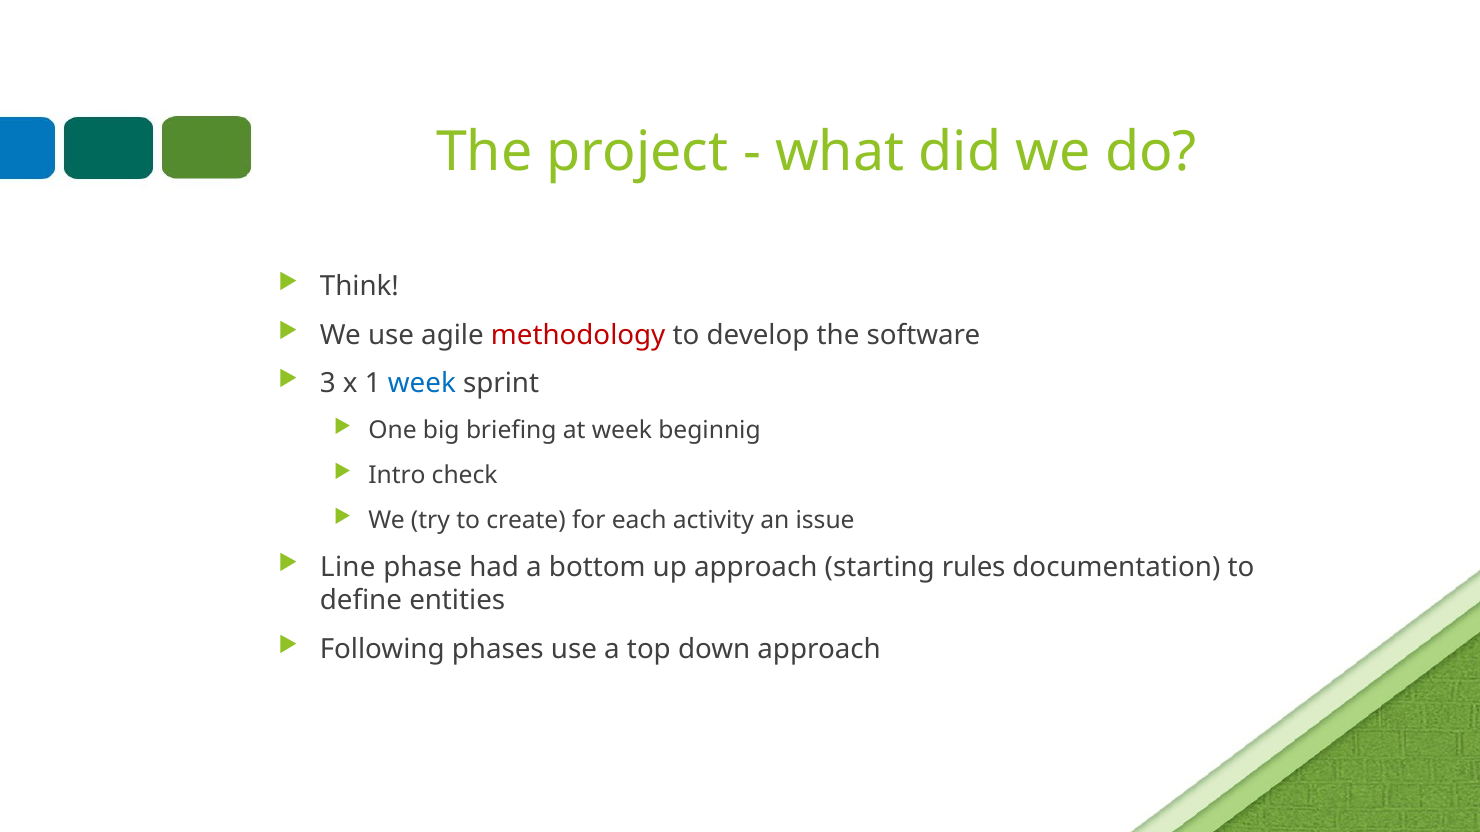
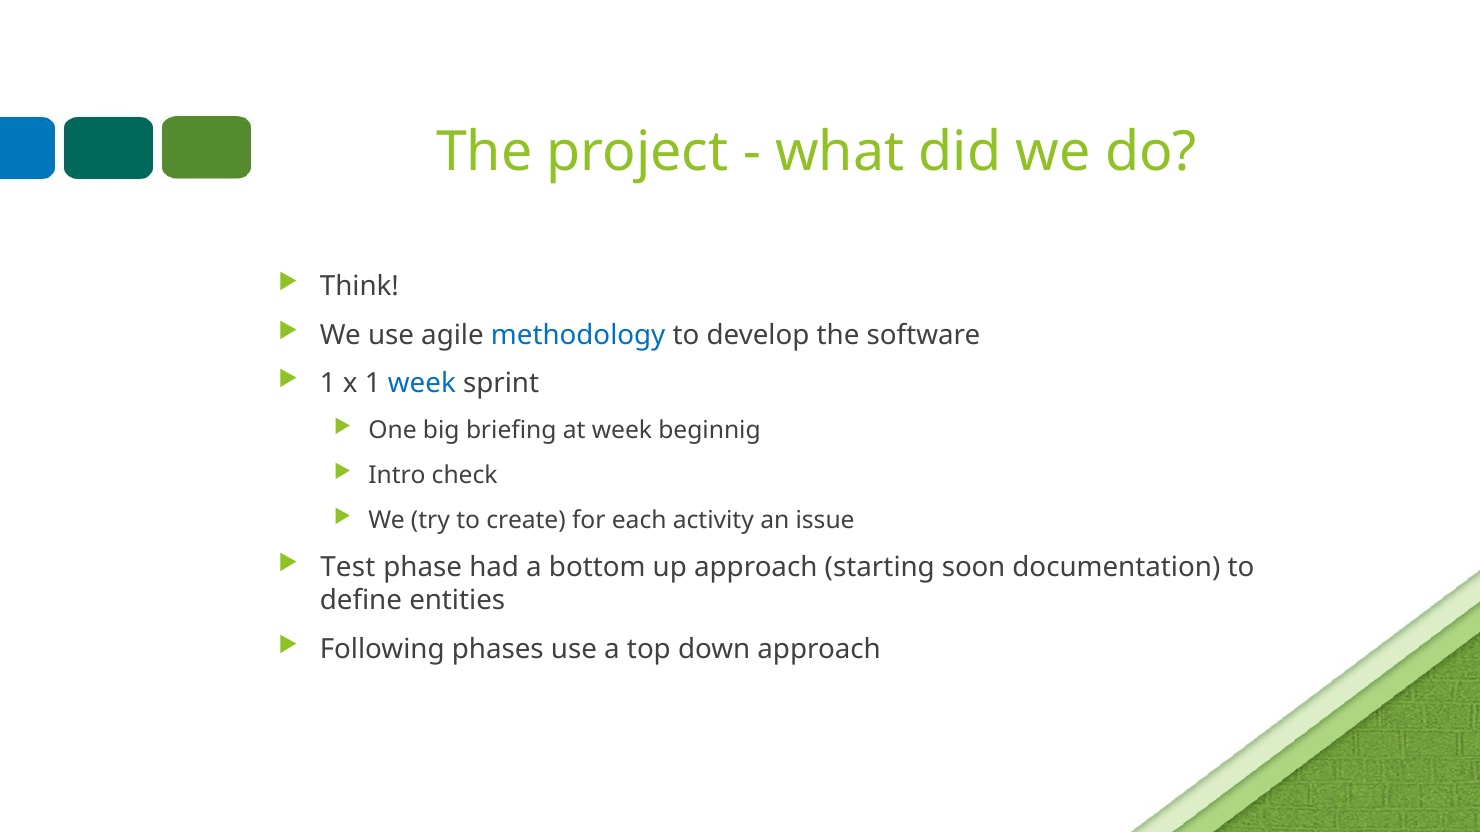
methodology colour: red -> blue
3 at (328, 384): 3 -> 1
Line: Line -> Test
rules: rules -> soon
